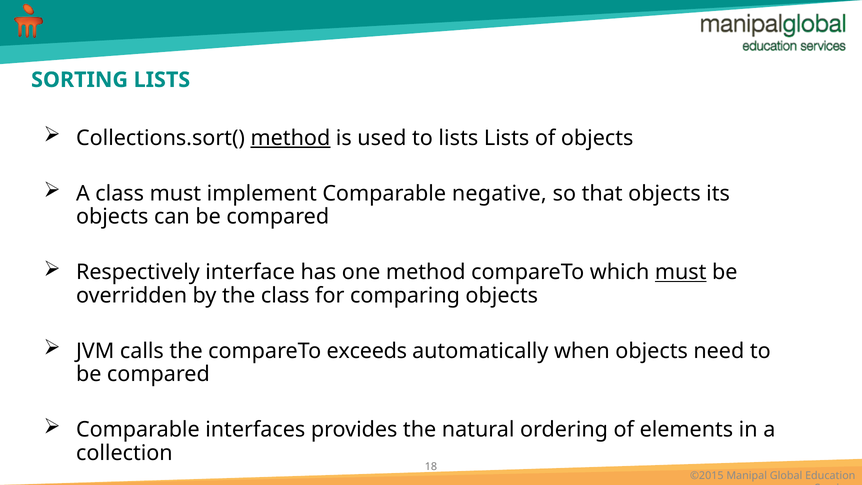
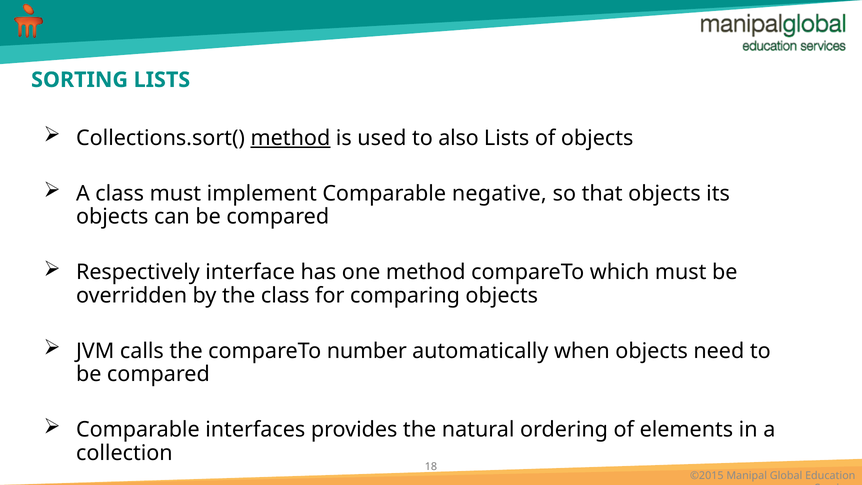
to lists: lists -> also
must at (681, 272) underline: present -> none
exceeds: exceeds -> number
